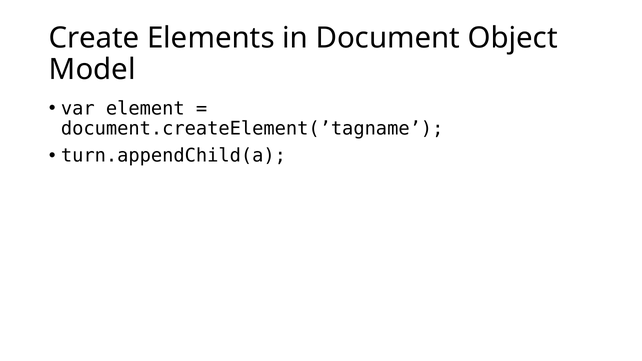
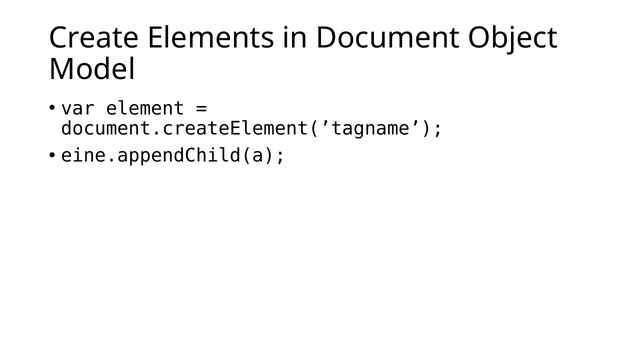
turn.appendChild(a: turn.appendChild(a -> eine.appendChild(a
